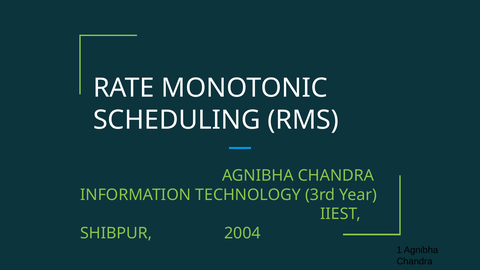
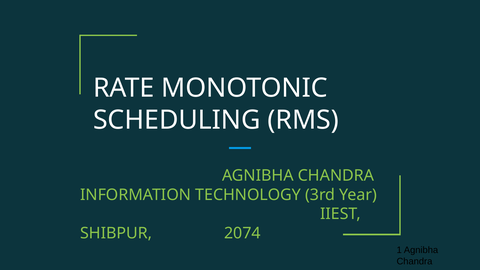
2004: 2004 -> 2074
